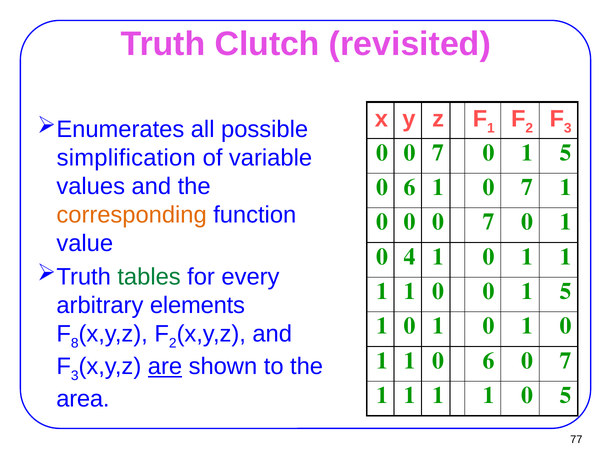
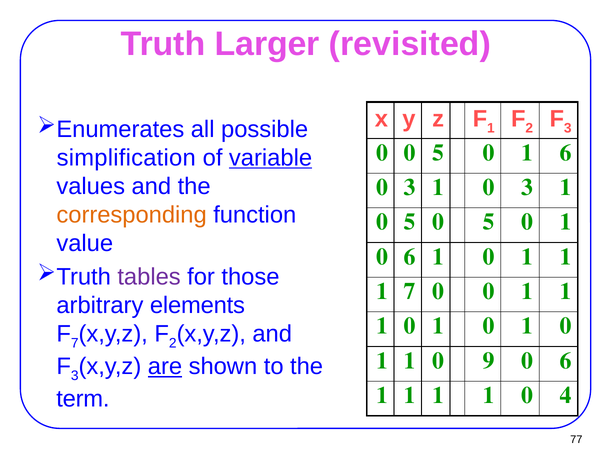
Clutch: Clutch -> Larger
7 at (438, 152): 7 -> 5
5 at (566, 152): 5 -> 6
variable underline: none -> present
6 at (410, 187): 6 -> 3
1 0 7: 7 -> 3
0 at (410, 222): 0 -> 5
7 at (489, 222): 7 -> 5
4 at (410, 256): 4 -> 6
tables colour: green -> purple
every: every -> those
1 at (410, 291): 1 -> 7
0 0 1 5: 5 -> 1
8 at (75, 343): 8 -> 7
1 0 6: 6 -> 9
7 at (566, 360): 7 -> 6
0 5: 5 -> 4
area: area -> term
